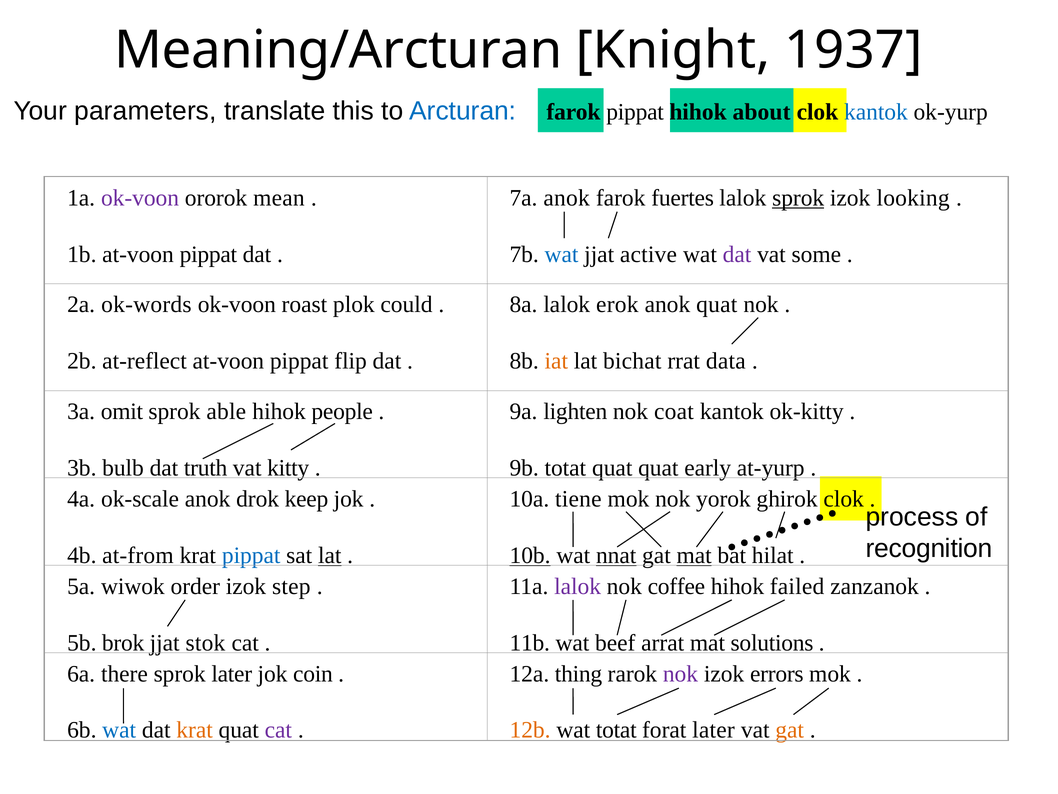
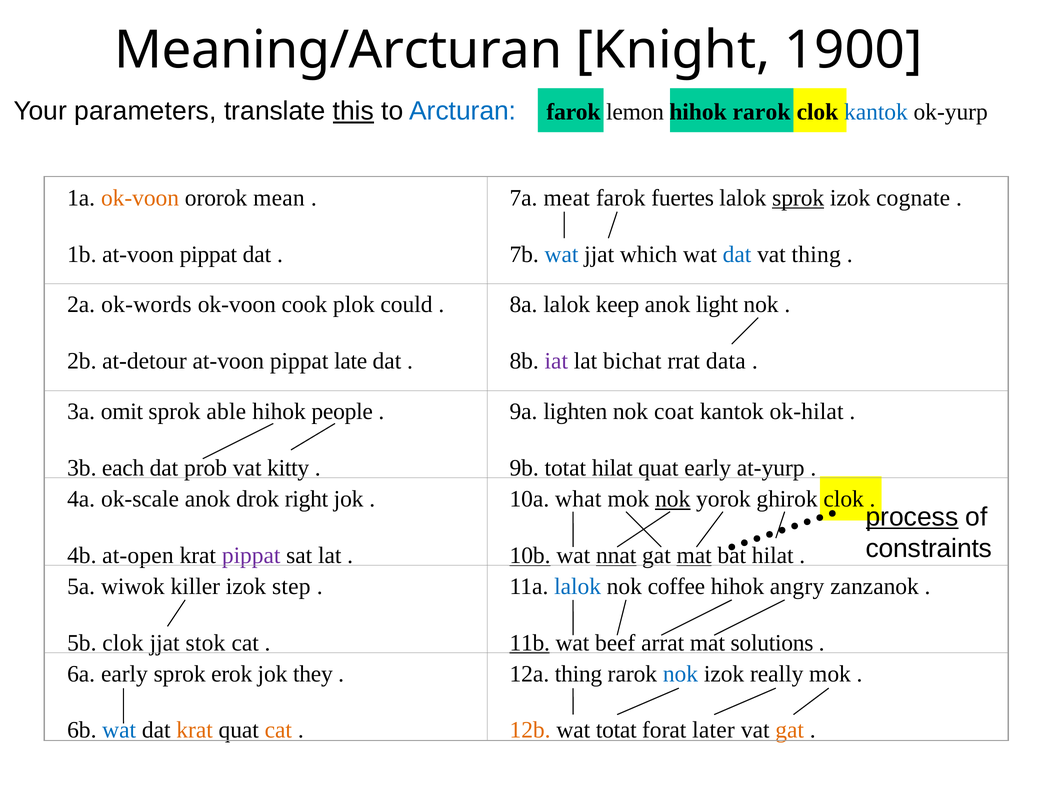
1937: 1937 -> 1900
this underline: none -> present
farok pippat: pippat -> lemon
hihok about: about -> rarok
ok-voon at (140, 198) colour: purple -> orange
7a anok: anok -> meat
looking: looking -> cognate
active: active -> which
dat at (737, 254) colour: purple -> blue
vat some: some -> thing
roast: roast -> cook
erok: erok -> keep
anok quat: quat -> light
at-reflect: at-reflect -> at-detour
flip: flip -> late
iat colour: orange -> purple
ok-kitty: ok-kitty -> ok-hilat
bulb: bulb -> each
truth: truth -> prob
totat quat: quat -> hilat
keep: keep -> right
tiene: tiene -> what
nok at (673, 499) underline: none -> present
process underline: none -> present
recognition: recognition -> constraints
at-from: at-from -> at-open
pippat at (251, 555) colour: blue -> purple
lat at (330, 555) underline: present -> none
order: order -> killer
lalok at (578, 586) colour: purple -> blue
failed: failed -> angry
5b brok: brok -> clok
11b underline: none -> present
6a there: there -> early
sprok later: later -> erok
coin: coin -> they
nok at (680, 673) colour: purple -> blue
errors: errors -> really
cat at (278, 730) colour: purple -> orange
